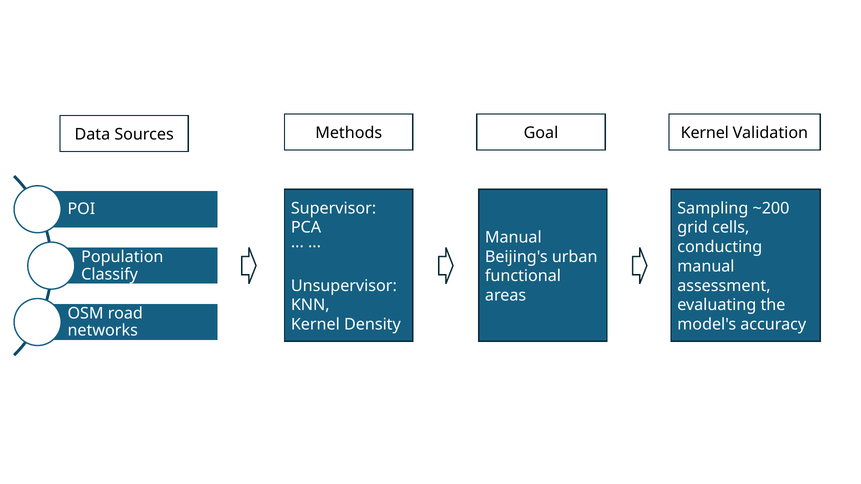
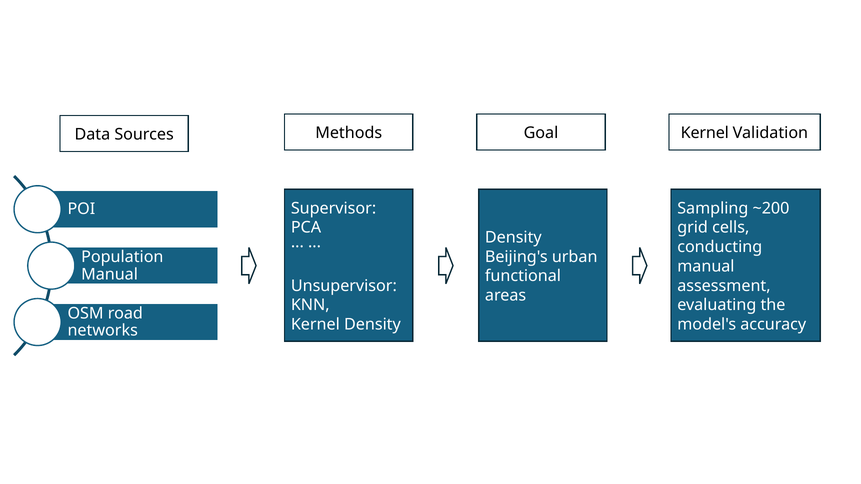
Manual at (513, 237): Manual -> Density
Classify at (110, 274): Classify -> Manual
